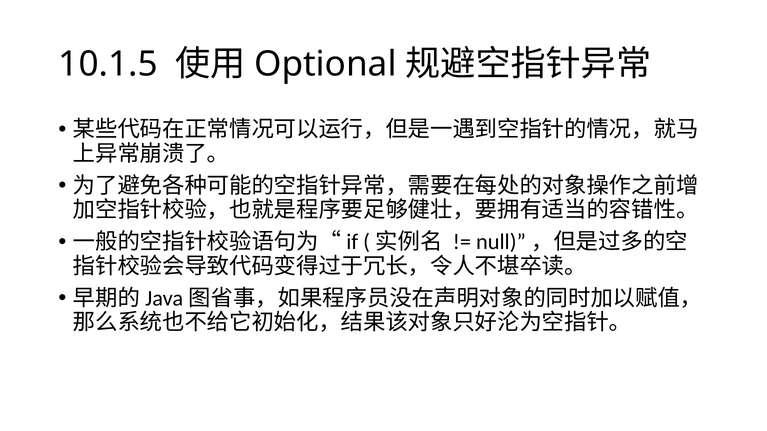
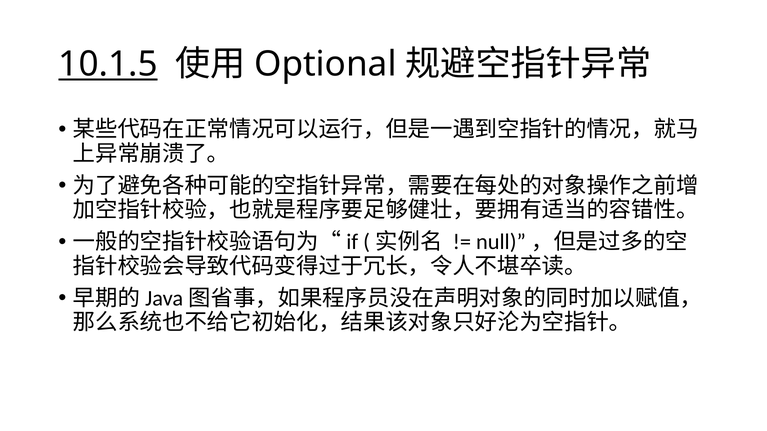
10.1.5 underline: none -> present
